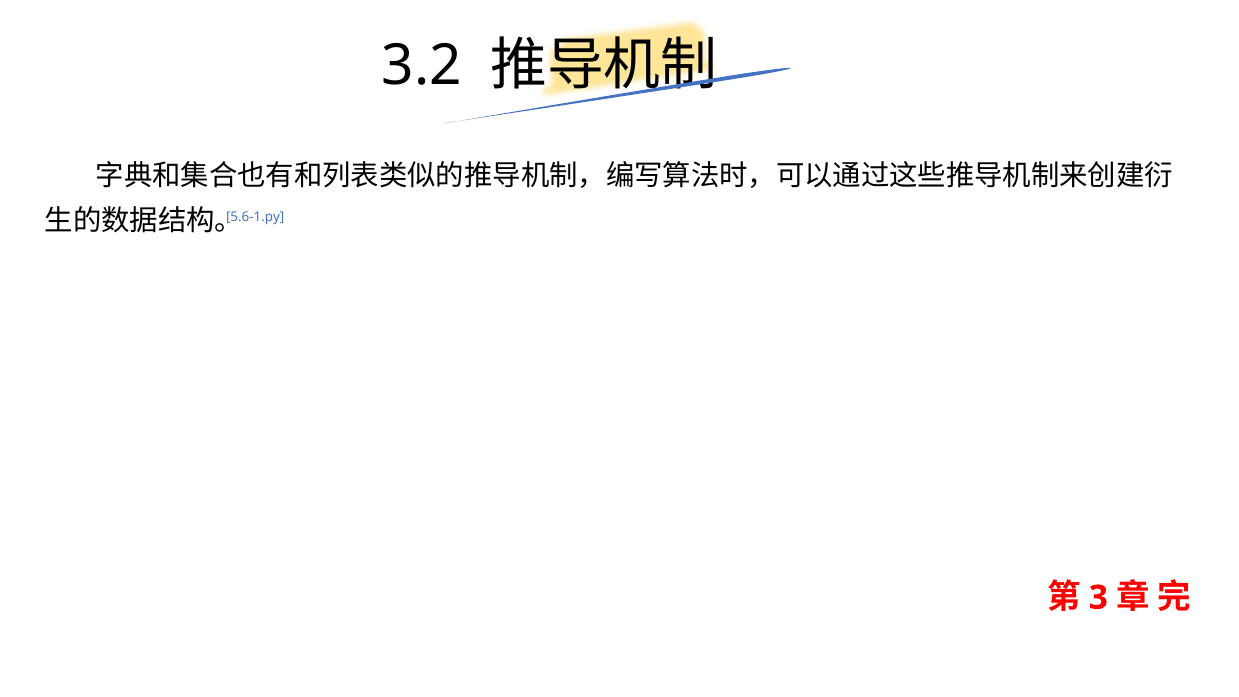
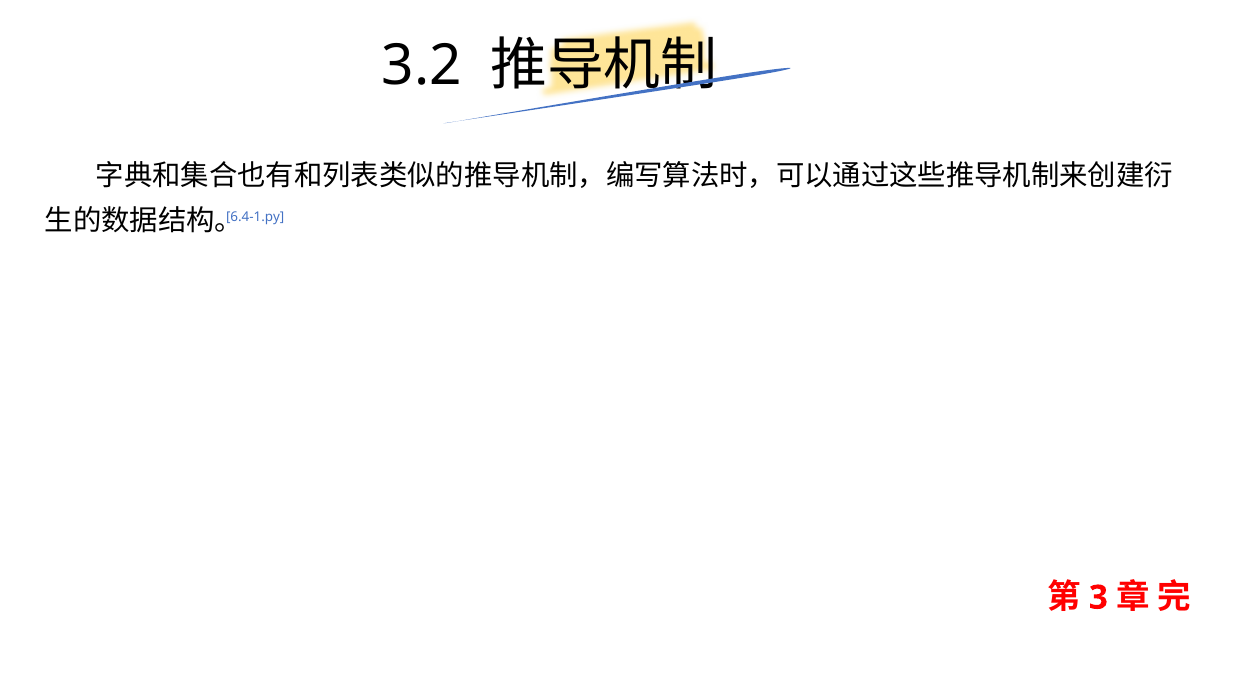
5.6-1.py: 5.6-1.py -> 6.4-1.py
